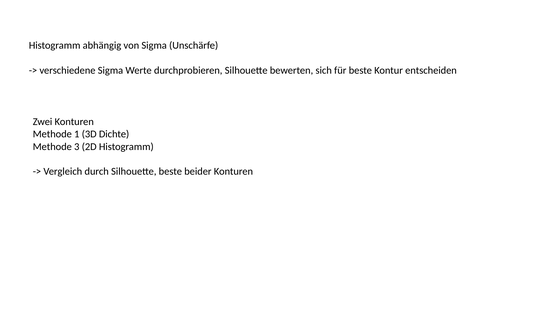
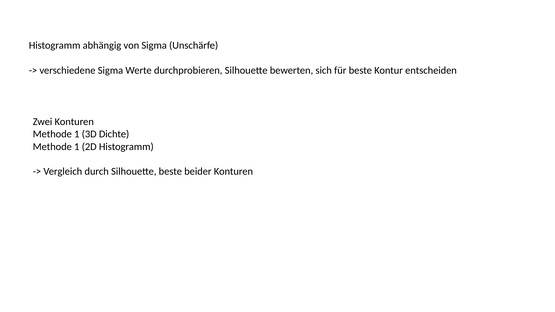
3 at (77, 147): 3 -> 1
